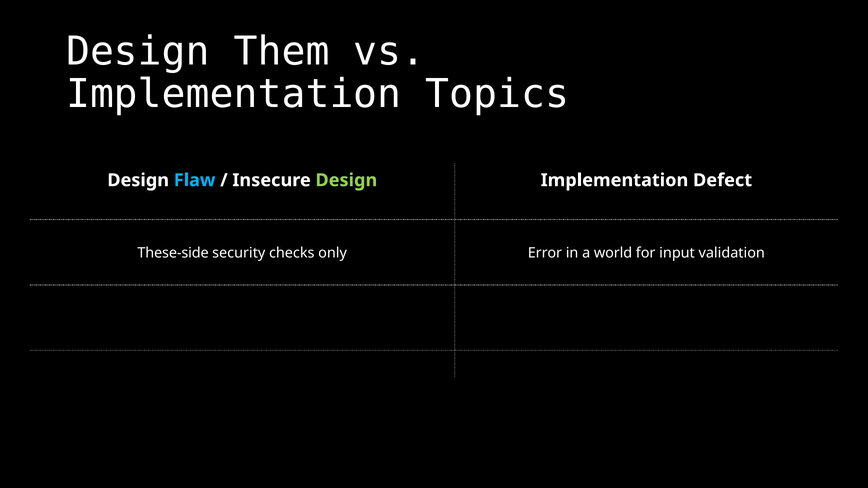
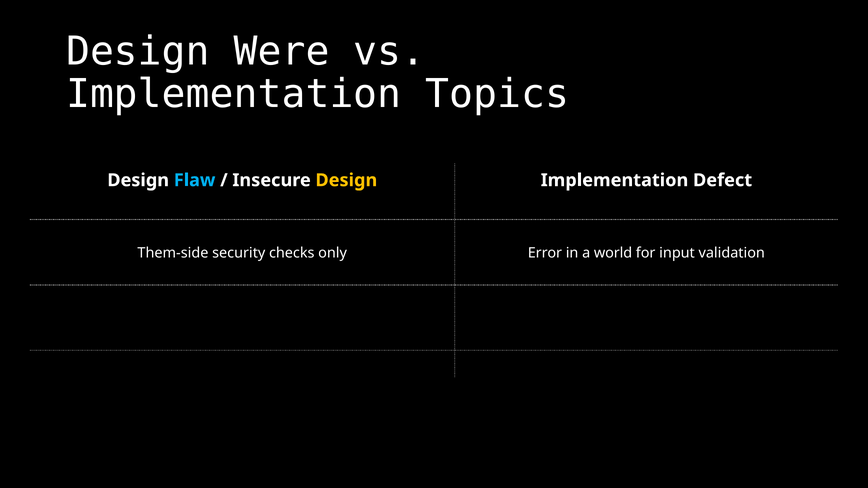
Them: Them -> Were
Design at (346, 180) colour: light green -> yellow
These-side: These-side -> Them-side
